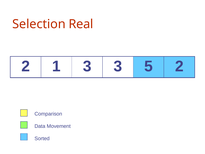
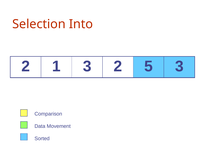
Real: Real -> Into
3 3: 3 -> 2
5 2: 2 -> 3
